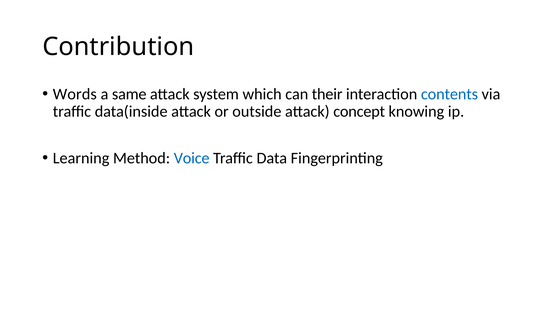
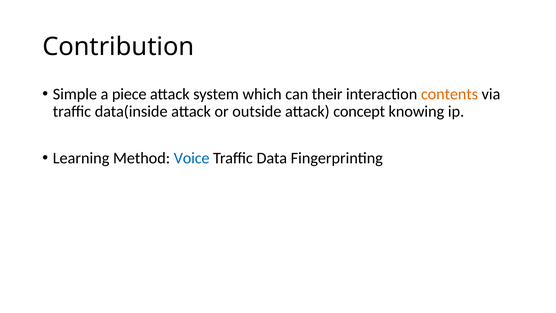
Words: Words -> Simple
same: same -> piece
contents colour: blue -> orange
